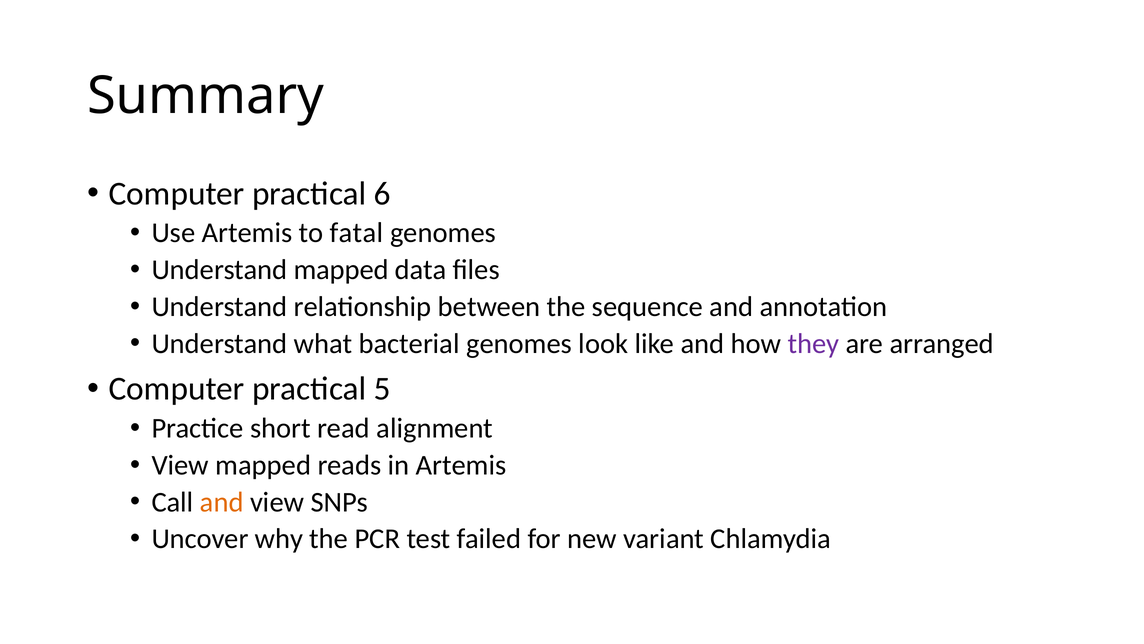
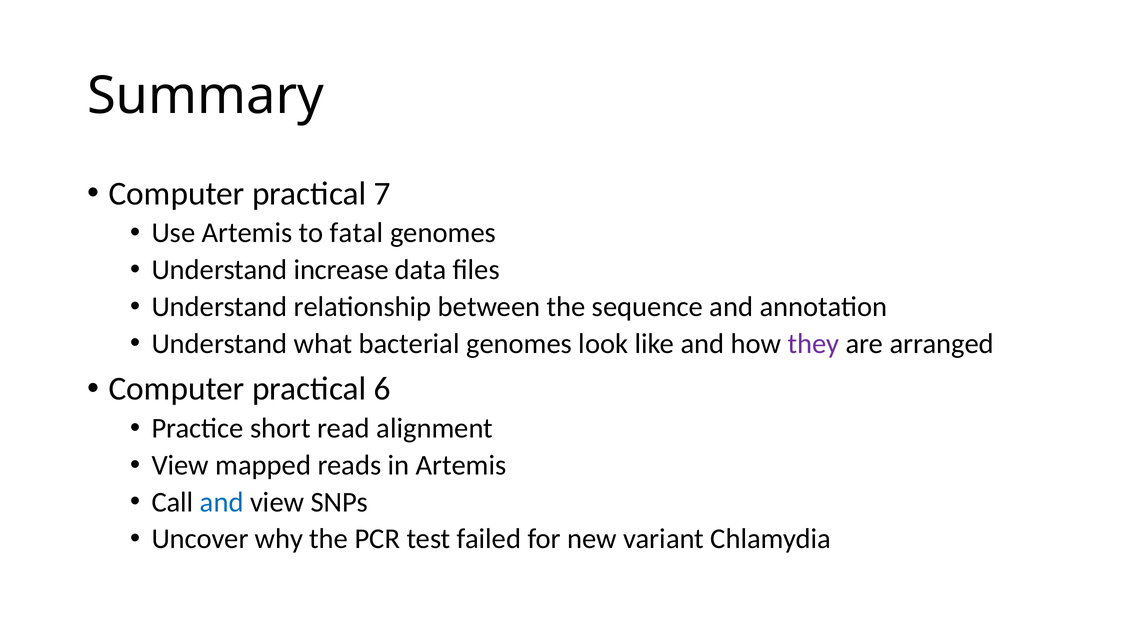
6: 6 -> 7
Understand mapped: mapped -> increase
5: 5 -> 6
and at (222, 502) colour: orange -> blue
